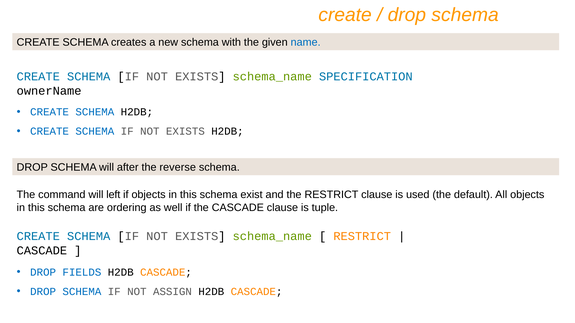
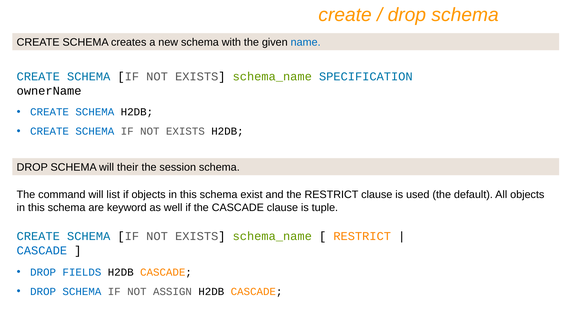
after: after -> their
reverse: reverse -> session
left: left -> list
ordering: ordering -> keyword
CASCADE at (42, 251) colour: black -> blue
